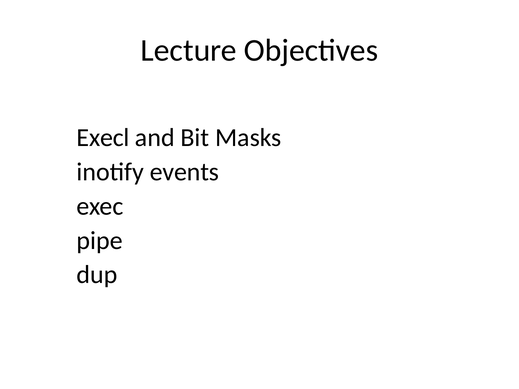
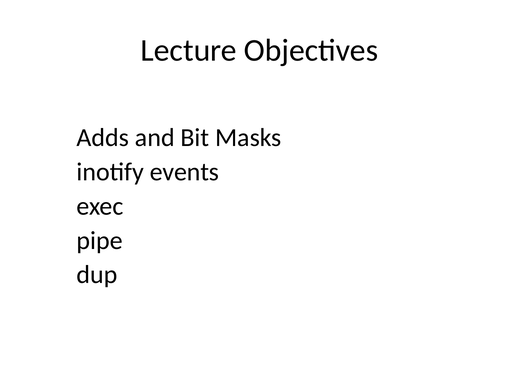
Execl: Execl -> Adds
